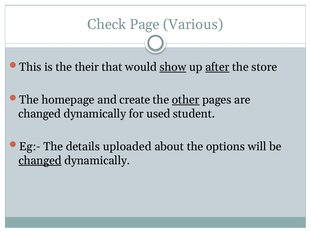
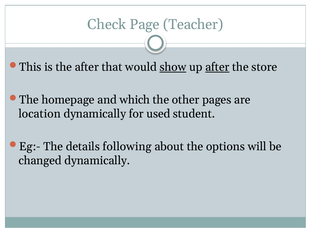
Various: Various -> Teacher
the their: their -> after
create: create -> which
other underline: present -> none
changed at (40, 114): changed -> location
uploaded: uploaded -> following
changed at (40, 161) underline: present -> none
